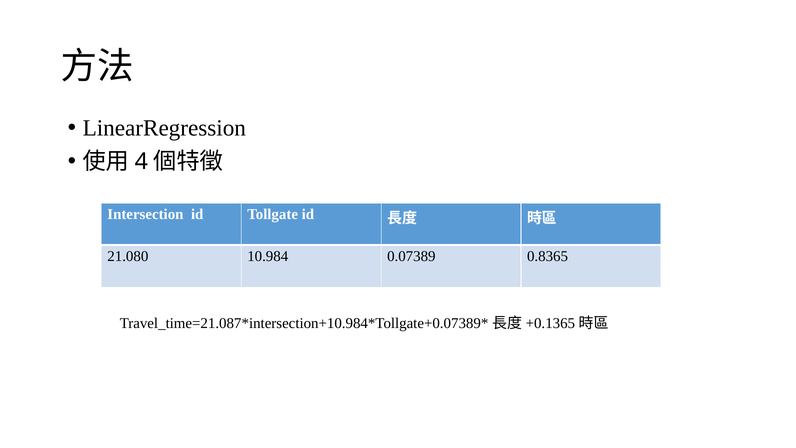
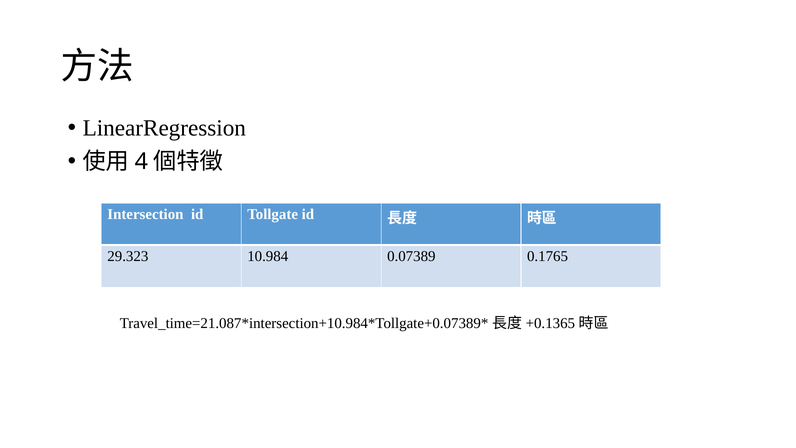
21.080: 21.080 -> 29.323
0.8365: 0.8365 -> 0.1765
